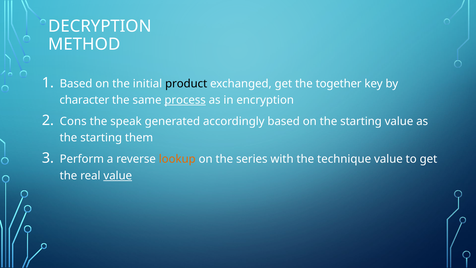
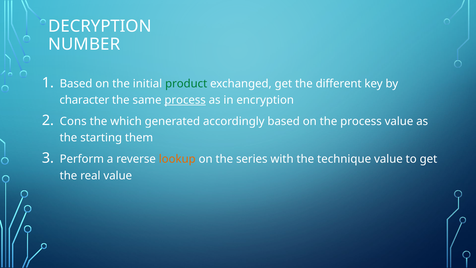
METHOD: METHOD -> NUMBER
product colour: black -> green
together: together -> different
speak: speak -> which
on the starting: starting -> process
value at (118, 175) underline: present -> none
